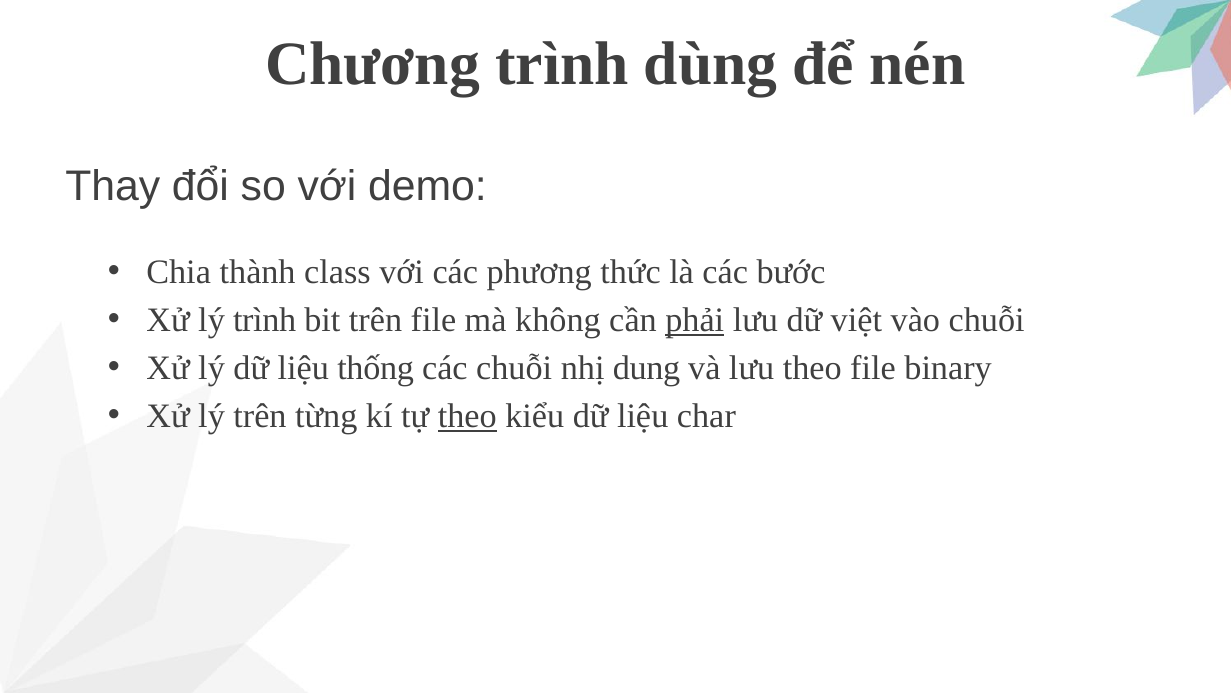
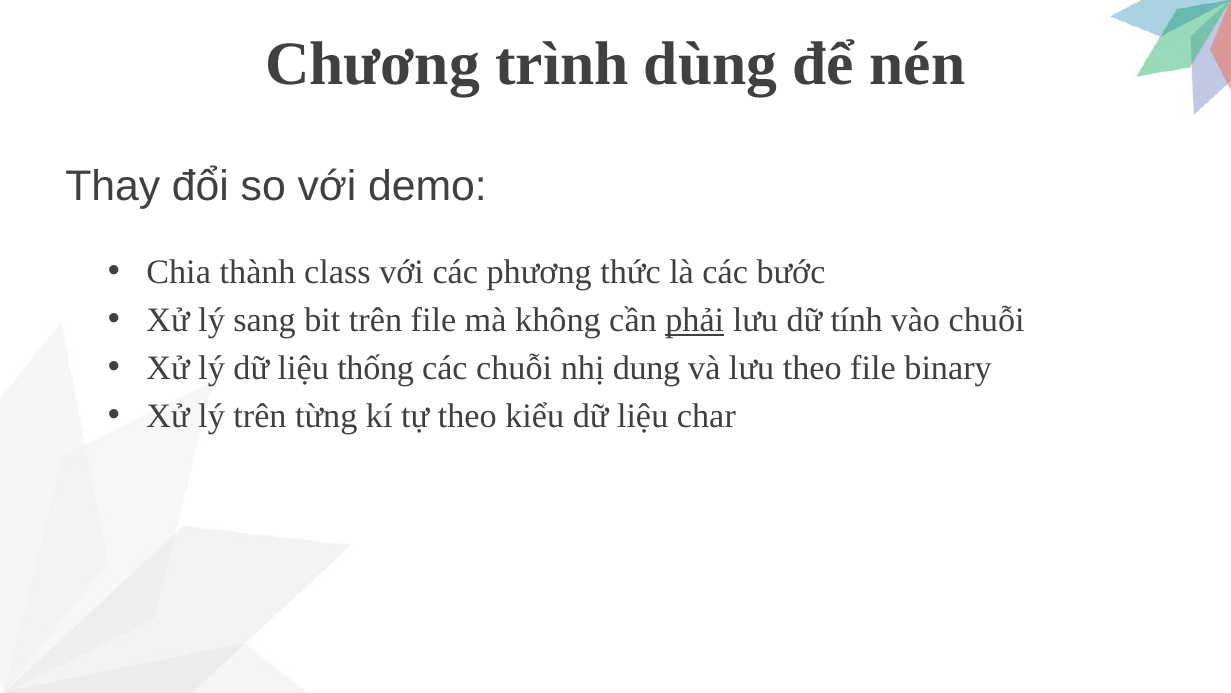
lý trình: trình -> sang
việt: việt -> tính
theo at (467, 416) underline: present -> none
